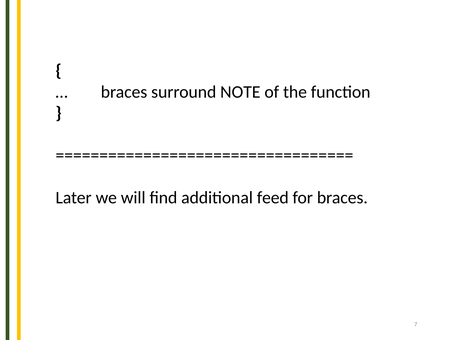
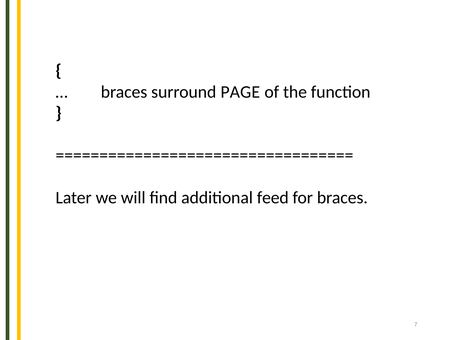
NOTE: NOTE -> PAGE
